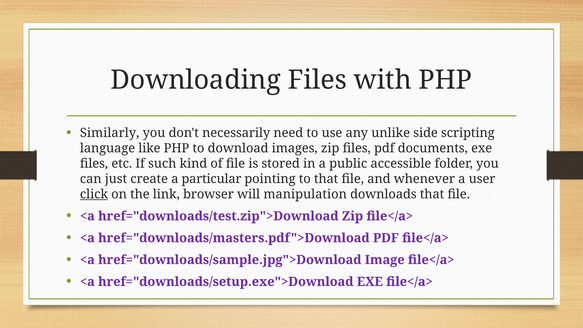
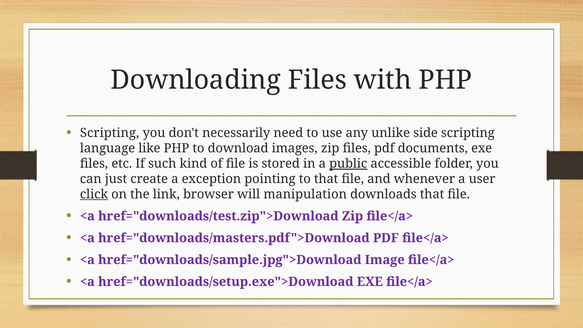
Similarly at (110, 133): Similarly -> Scripting
public underline: none -> present
particular: particular -> exception
